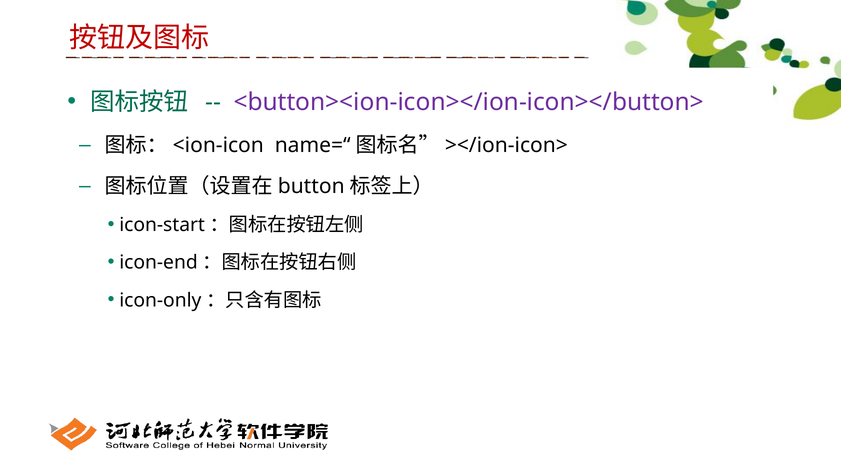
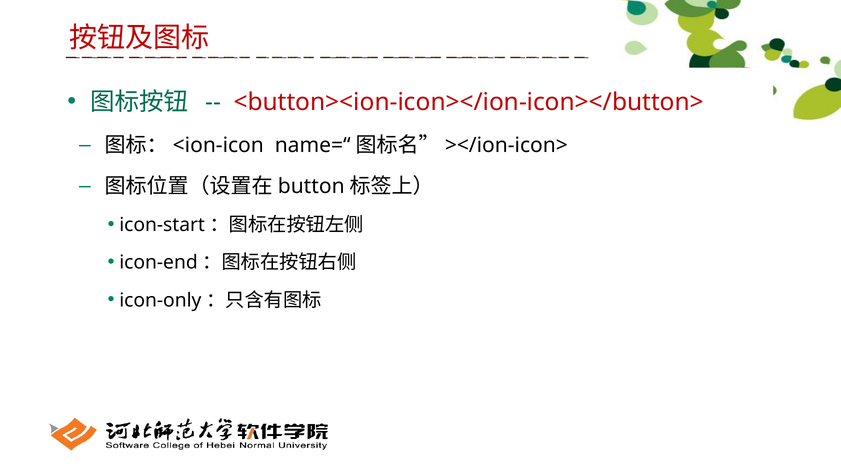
<button><ion-icon></ion-icon></button> colour: purple -> red
